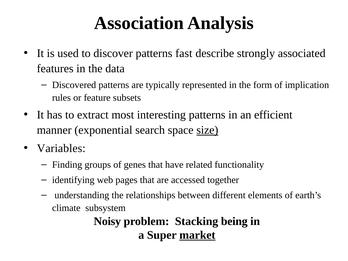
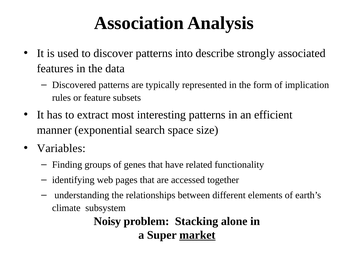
fast: fast -> into
size underline: present -> none
being: being -> alone
